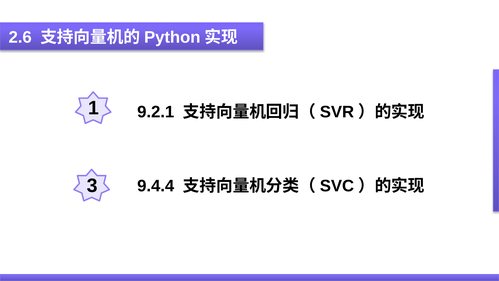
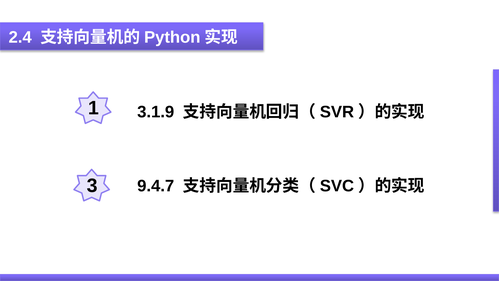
2.6: 2.6 -> 2.4
9.2.1: 9.2.1 -> 3.1.9
9.4.4: 9.4.4 -> 9.4.7
